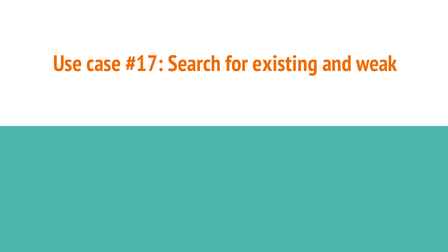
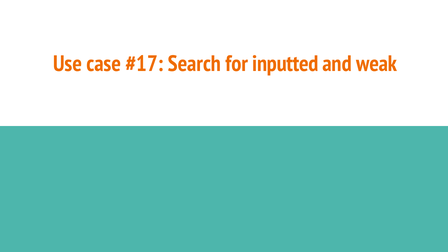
existing: existing -> inputted
